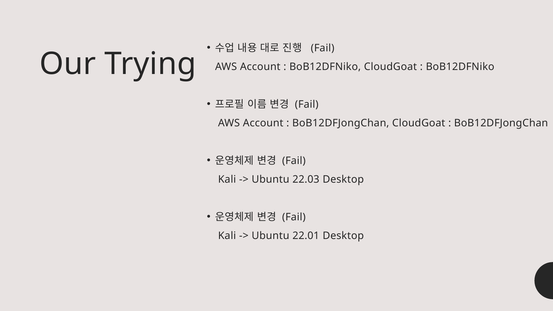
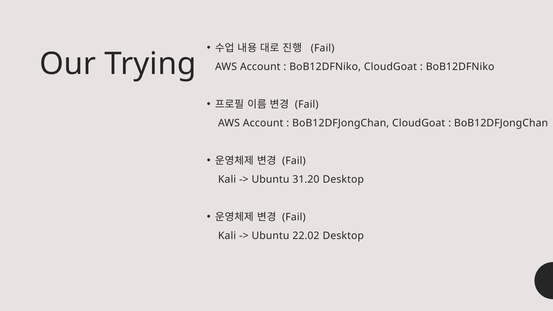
22.03: 22.03 -> 31.20
22.01: 22.01 -> 22.02
